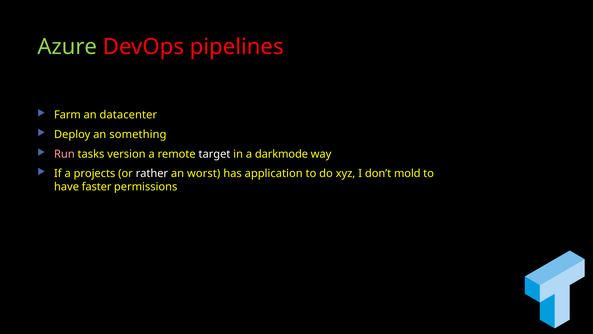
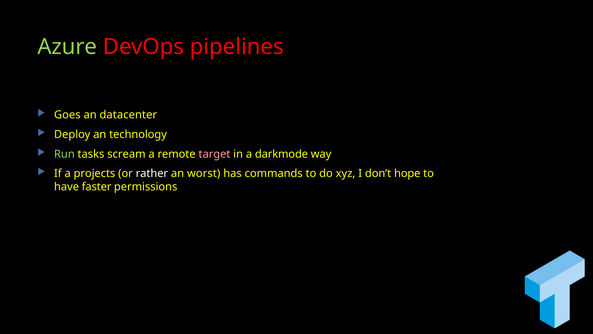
Farm: Farm -> Goes
something: something -> technology
Run colour: pink -> light green
version: version -> scream
target colour: white -> pink
application: application -> commands
mold: mold -> hope
